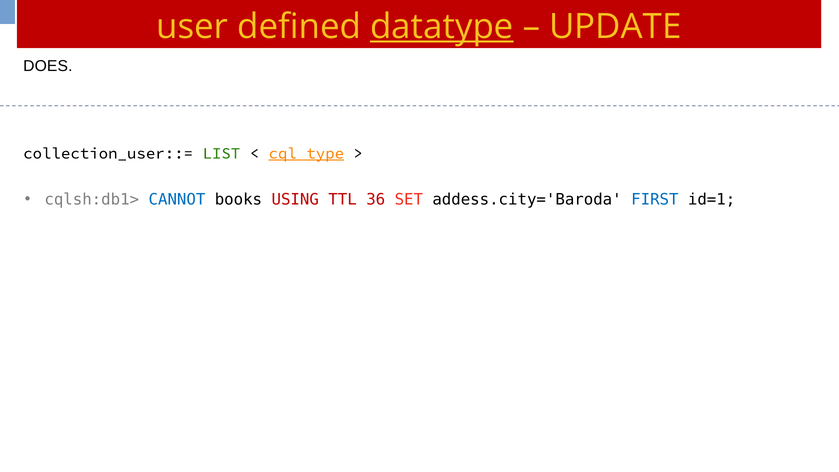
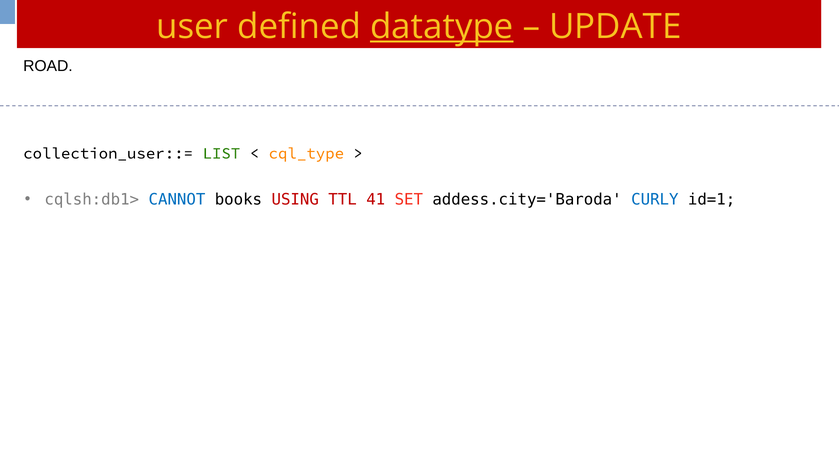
DOES: DOES -> ROAD
cql_type underline: present -> none
36: 36 -> 41
FIRST: FIRST -> CURLY
